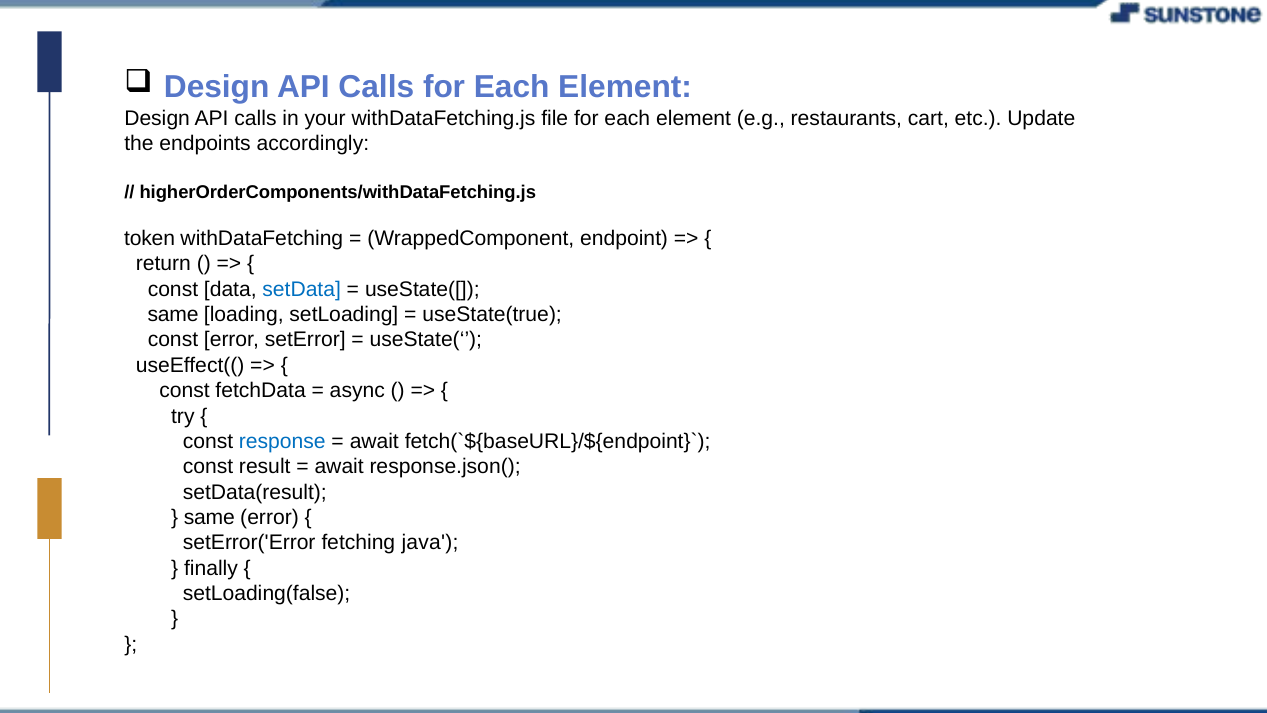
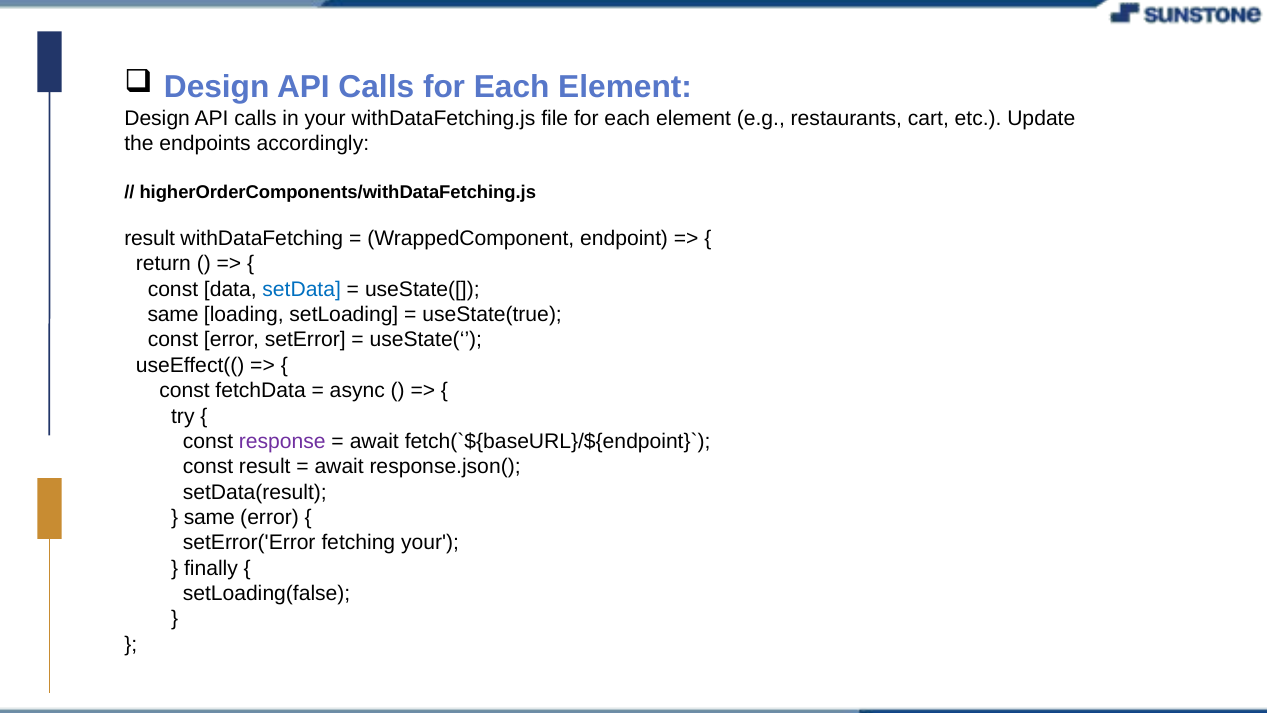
token at (150, 239): token -> result
response colour: blue -> purple
fetching java: java -> your
